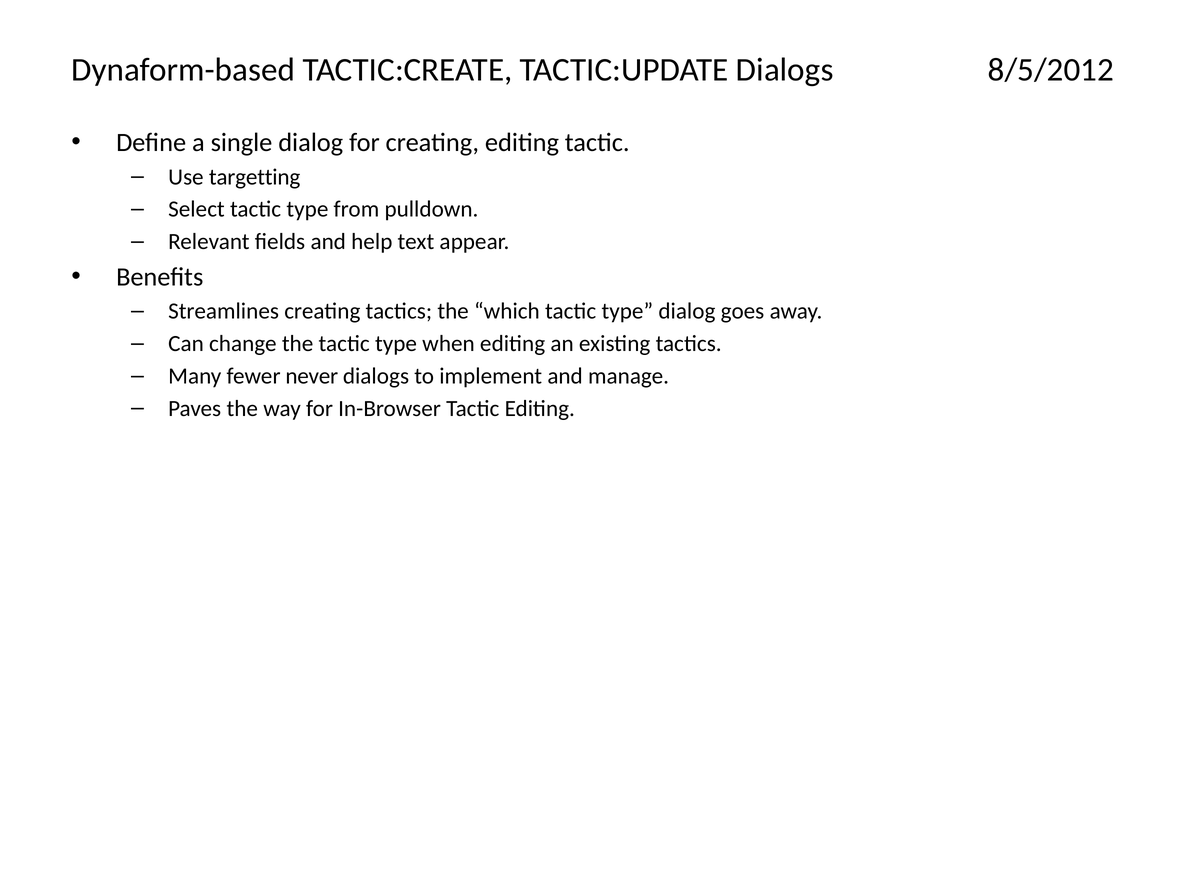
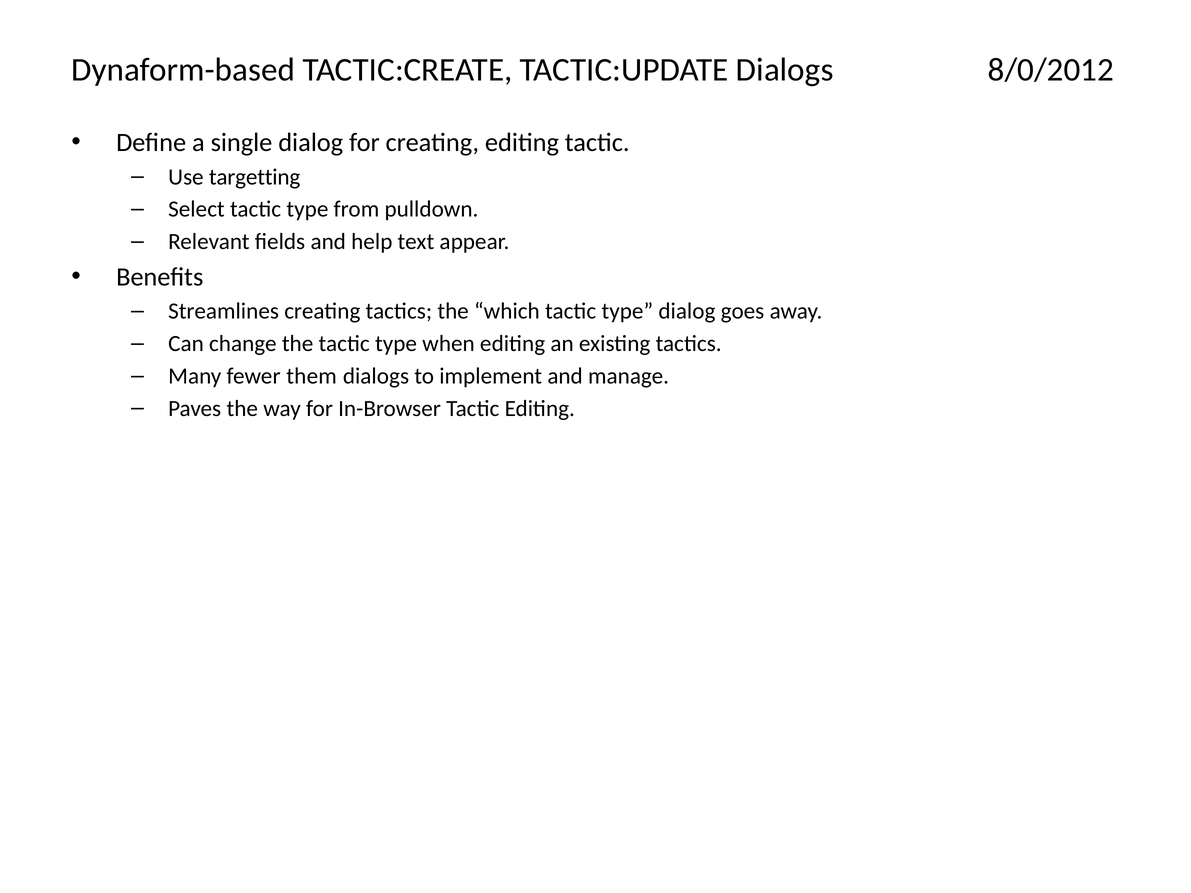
8/5/2012: 8/5/2012 -> 8/0/2012
never: never -> them
